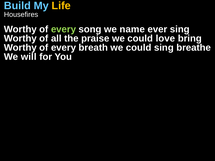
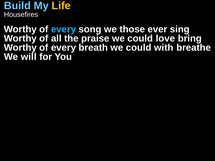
every at (63, 29) colour: light green -> light blue
name: name -> those
could sing: sing -> with
